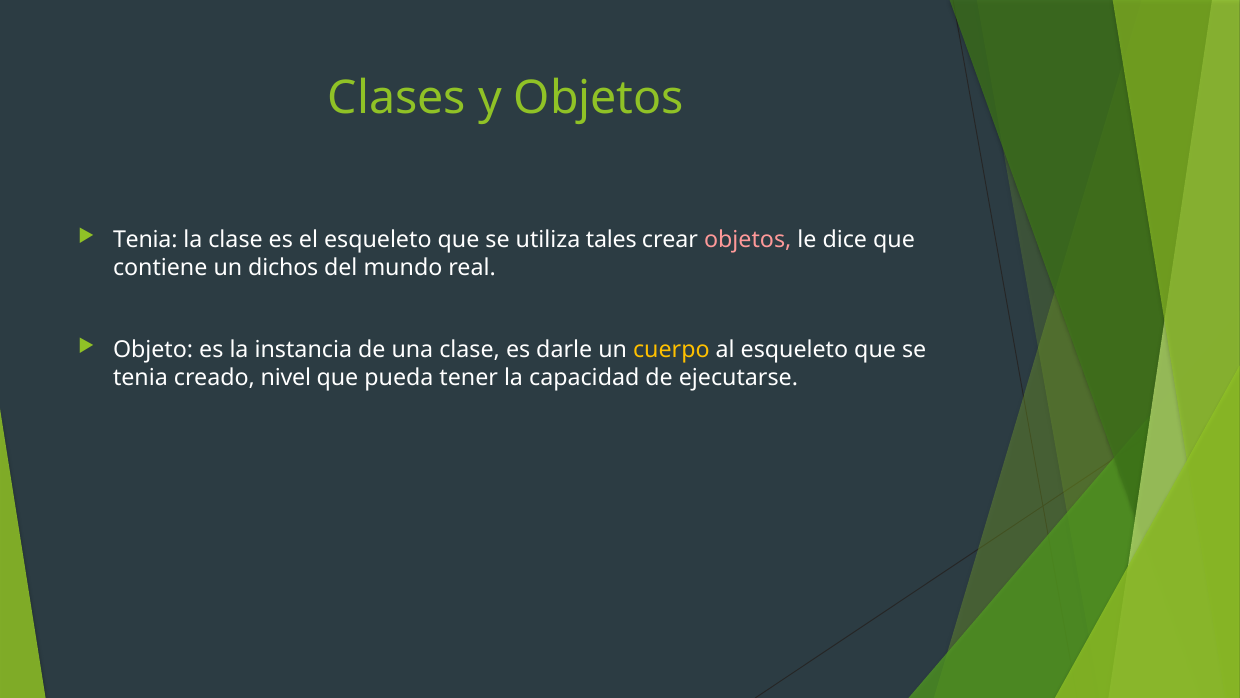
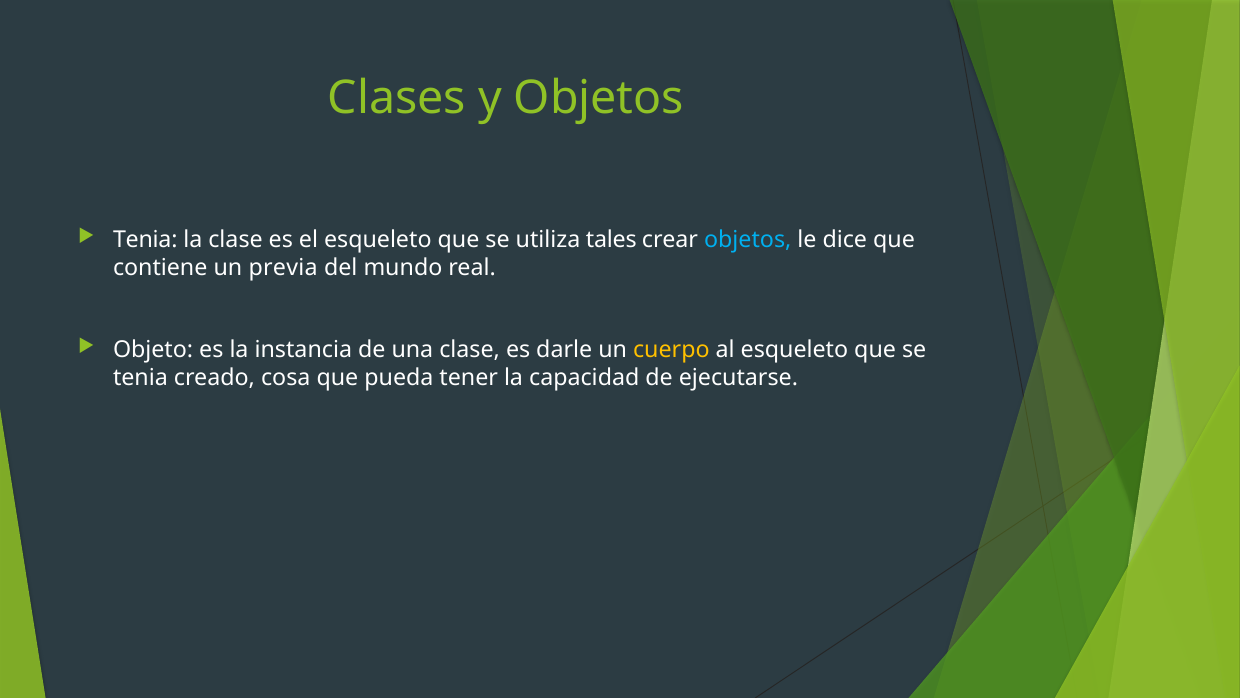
objetos at (748, 240) colour: pink -> light blue
dichos: dichos -> previa
nivel: nivel -> cosa
